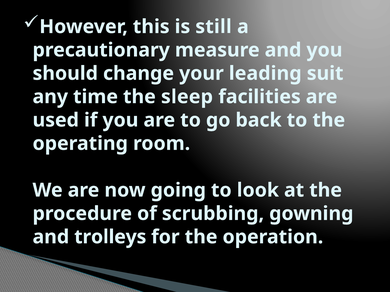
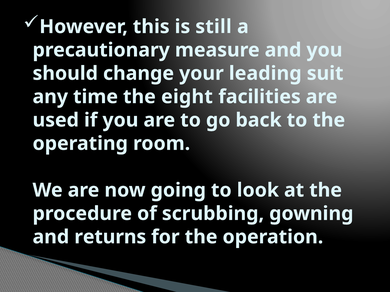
sleep: sleep -> eight
trolleys: trolleys -> returns
